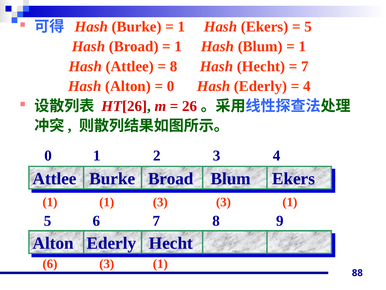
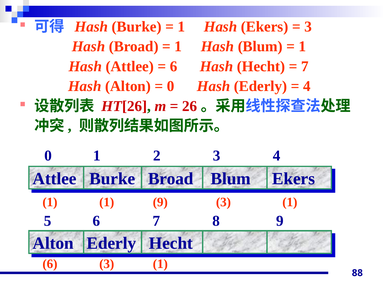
5 at (308, 27): 5 -> 3
8 at (174, 66): 8 -> 6
1 3: 3 -> 9
